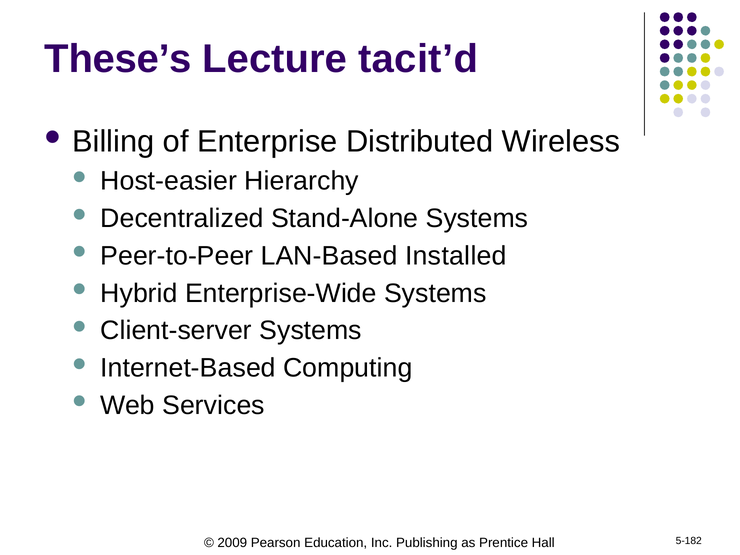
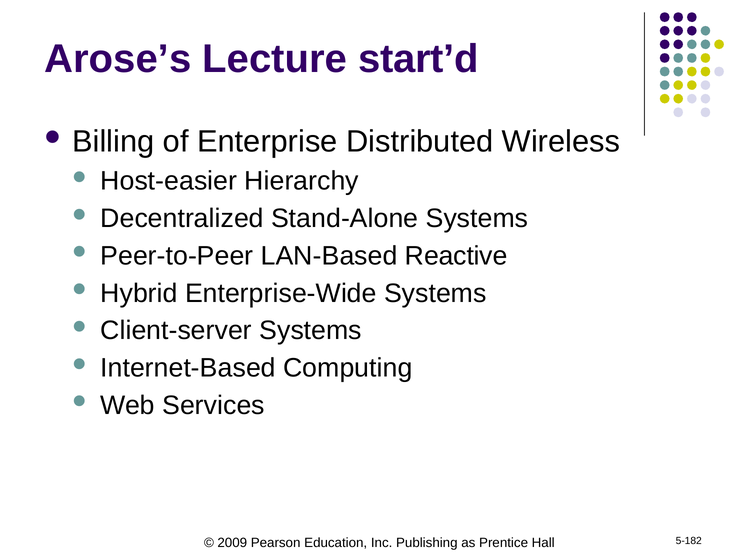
These’s: These’s -> Arose’s
tacit’d: tacit’d -> start’d
Installed: Installed -> Reactive
